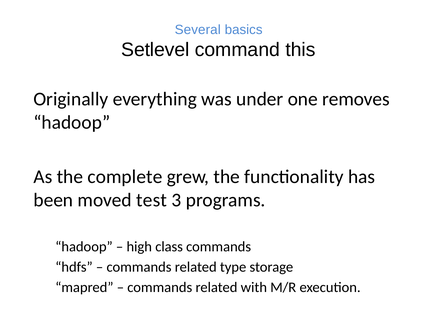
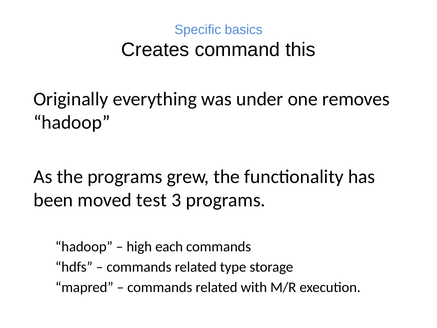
Several: Several -> Specific
Setlevel: Setlevel -> Creates
the complete: complete -> programs
class: class -> each
